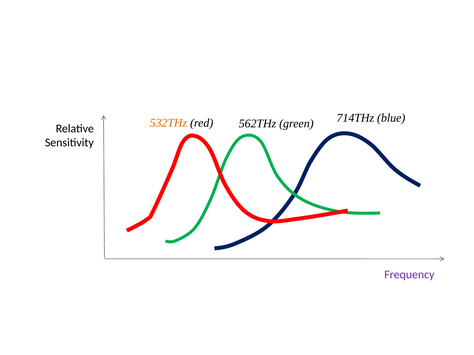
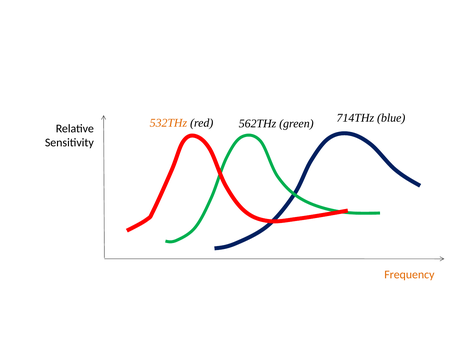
Frequency colour: purple -> orange
